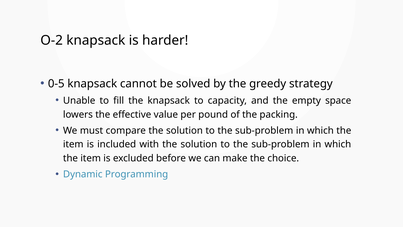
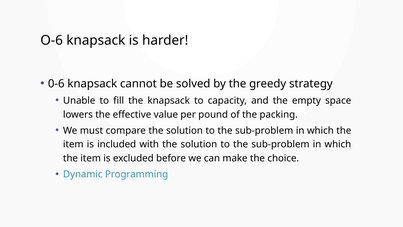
O-2: O-2 -> O-6
0-5: 0-5 -> 0-6
